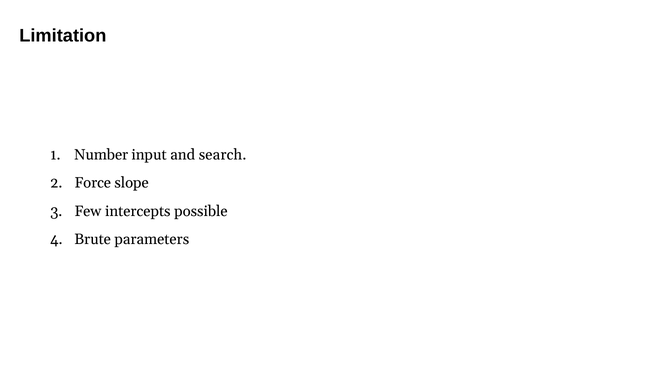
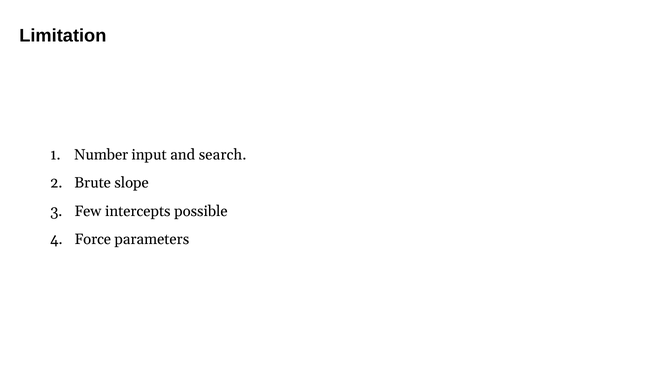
Force: Force -> Brute
Brute: Brute -> Force
